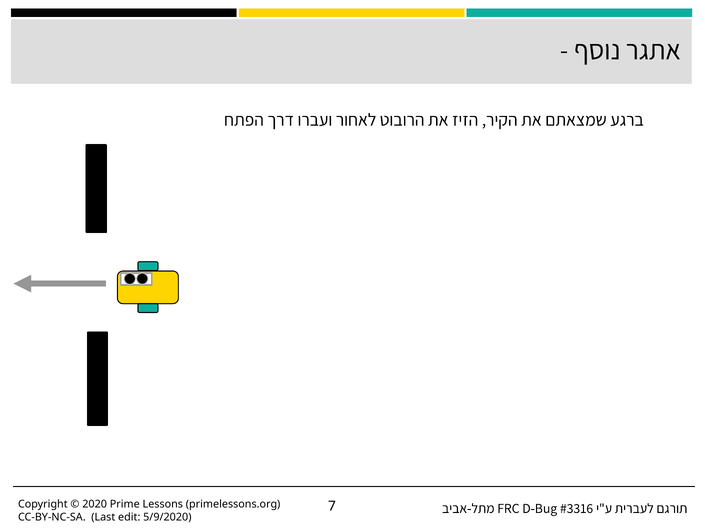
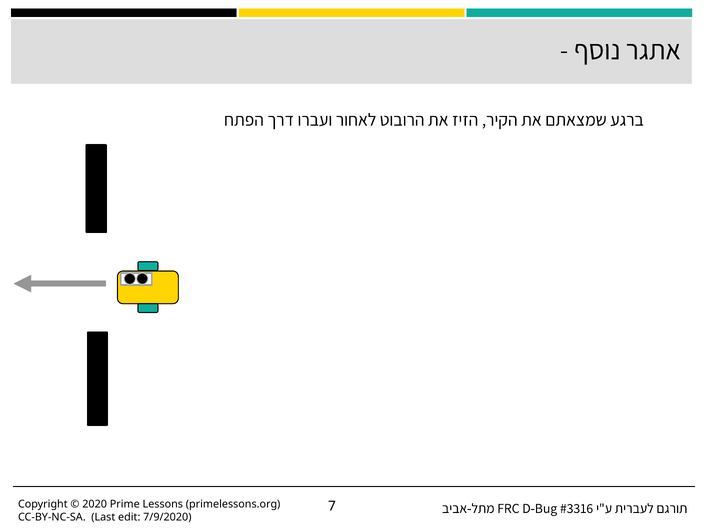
5/9/2020: 5/9/2020 -> 7/9/2020
